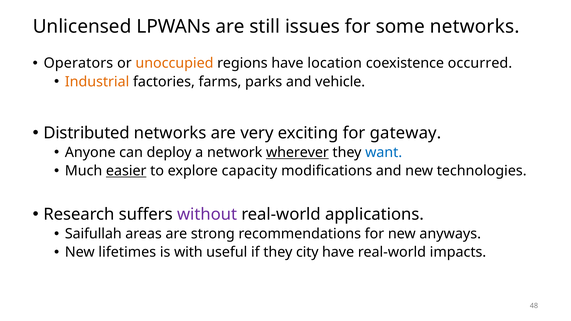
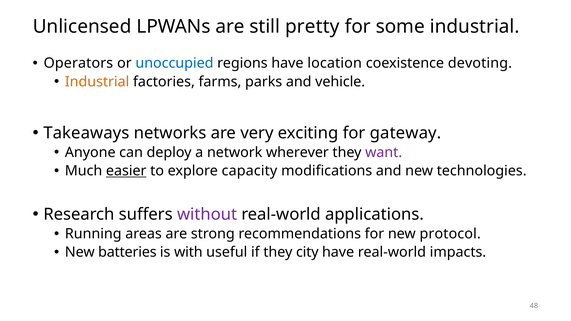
issues: issues -> pretty
some networks: networks -> industrial
unoccupied colour: orange -> blue
occurred: occurred -> devoting
Distributed: Distributed -> Takeaways
wherever underline: present -> none
want colour: blue -> purple
Saifullah: Saifullah -> Running
anyways: anyways -> protocol
lifetimes: lifetimes -> batteries
